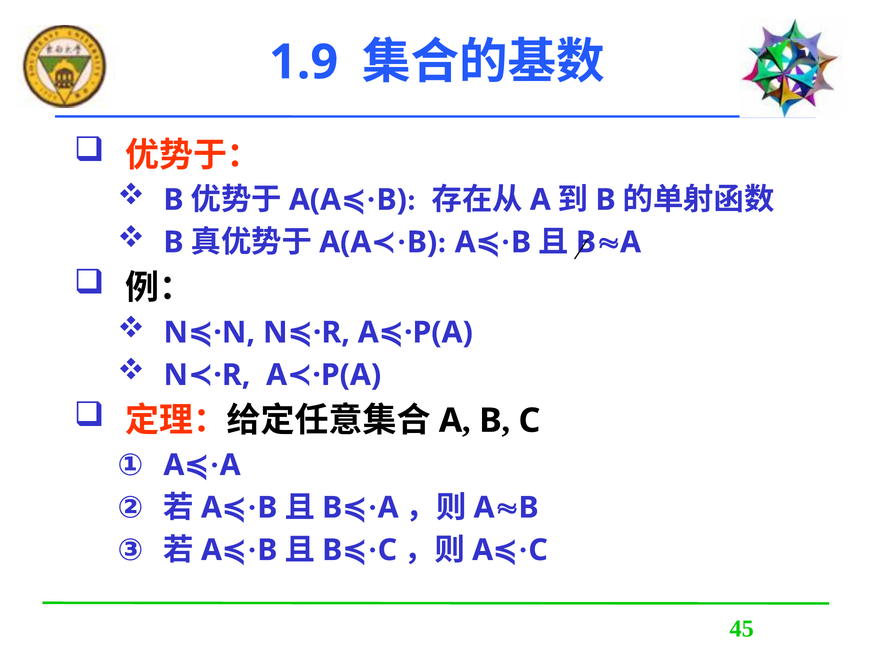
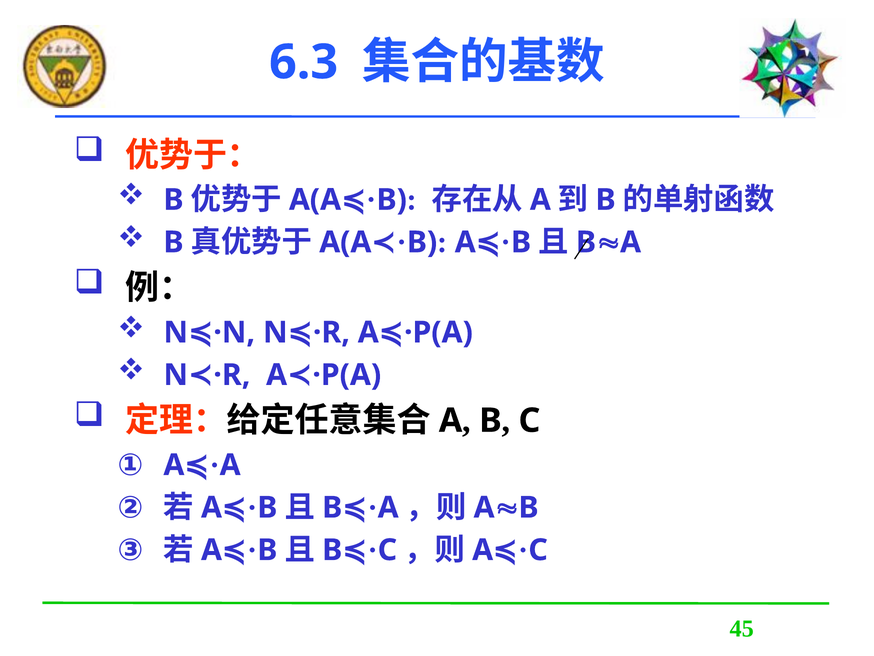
1.9: 1.9 -> 6.3
